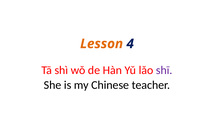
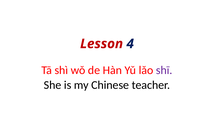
Lesson colour: orange -> red
